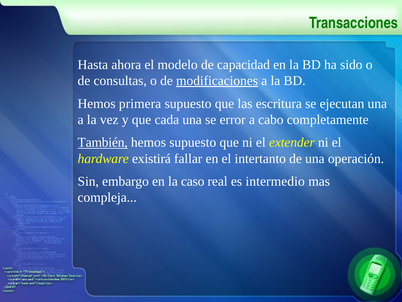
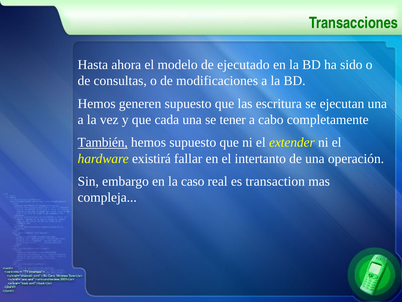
capacidad: capacidad -> ejecutado
modificaciones underline: present -> none
primera: primera -> generen
error: error -> tener
intermedio: intermedio -> transaction
